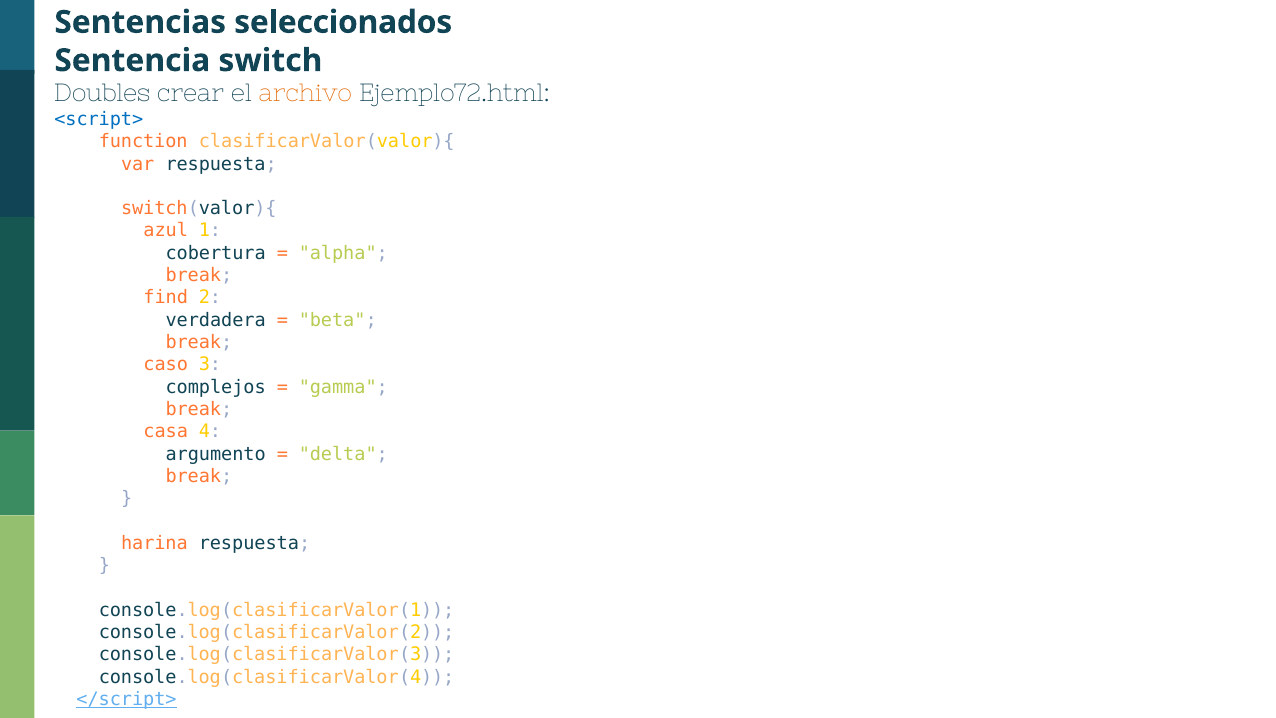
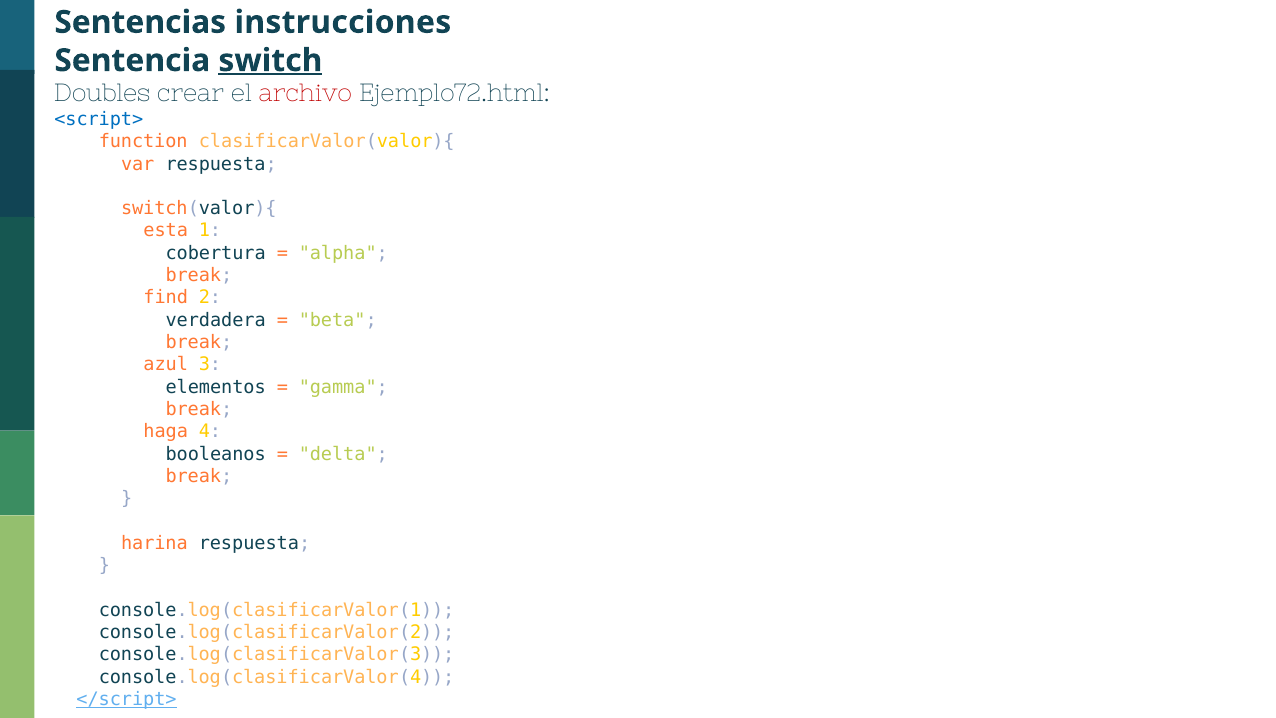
seleccionados: seleccionados -> instrucciones
switch underline: none -> present
archivo colour: orange -> red
azul: azul -> esta
caso: caso -> azul
complejos: complejos -> elementos
casa: casa -> haga
argumento: argumento -> booleanos
